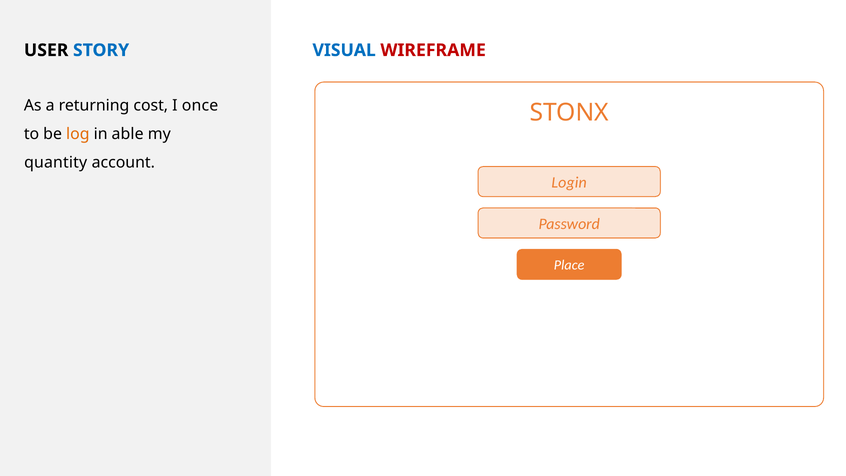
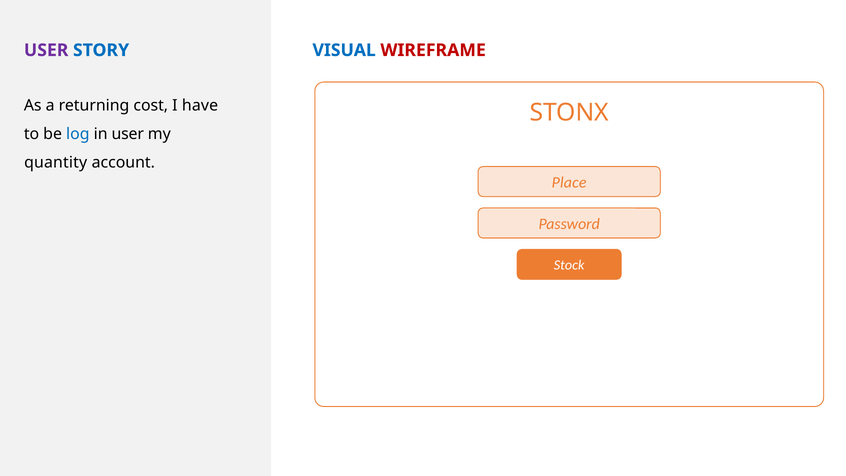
USER at (46, 50) colour: black -> purple
once: once -> have
log colour: orange -> blue
in able: able -> user
Login: Login -> Place
Place: Place -> Stock
